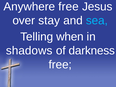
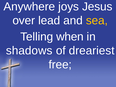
Anywhere free: free -> joys
stay: stay -> lead
sea colour: light blue -> yellow
darkness: darkness -> dreariest
